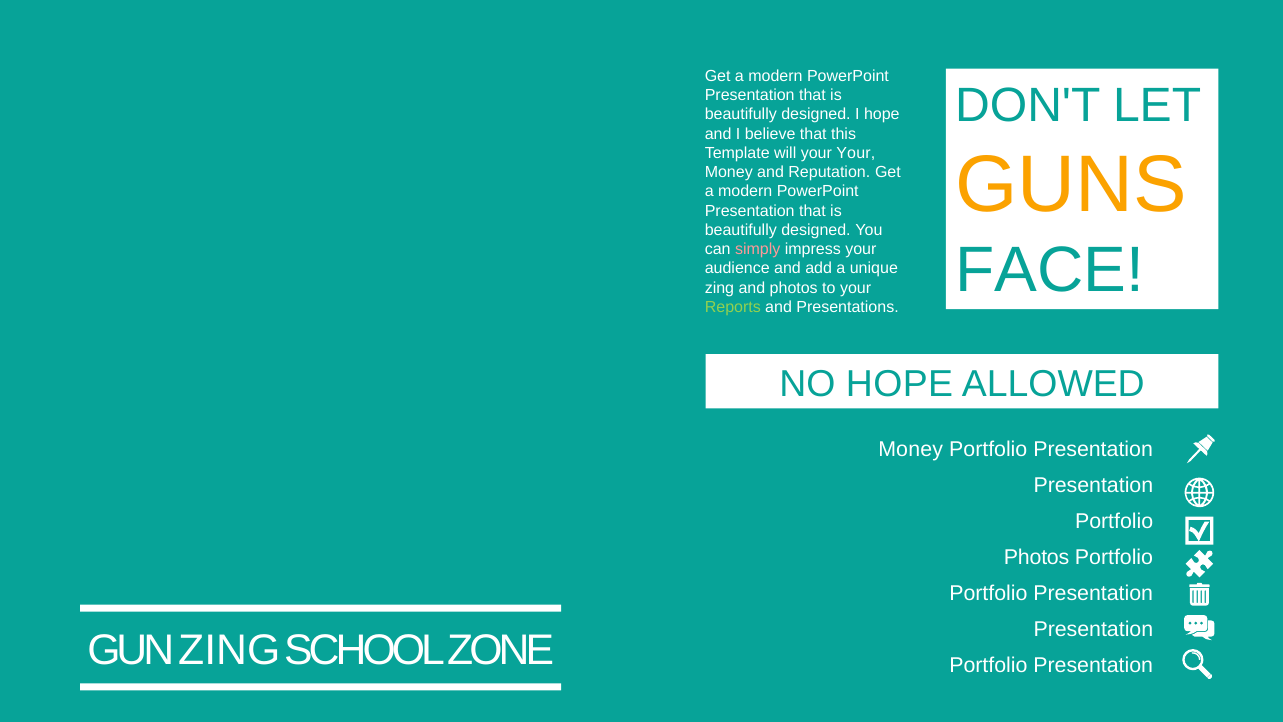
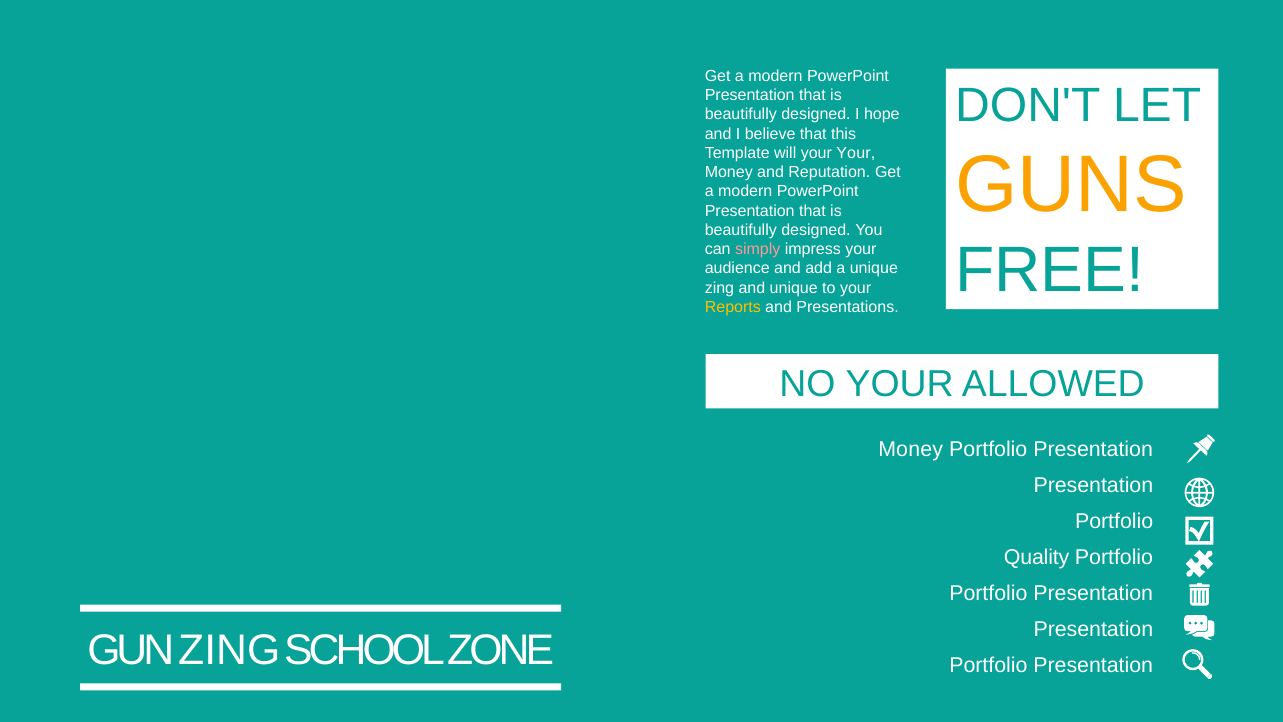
FACE: FACE -> FREE
and photos: photos -> unique
Reports colour: light green -> yellow
NO HOPE: HOPE -> YOUR
Photos at (1037, 557): Photos -> Quality
